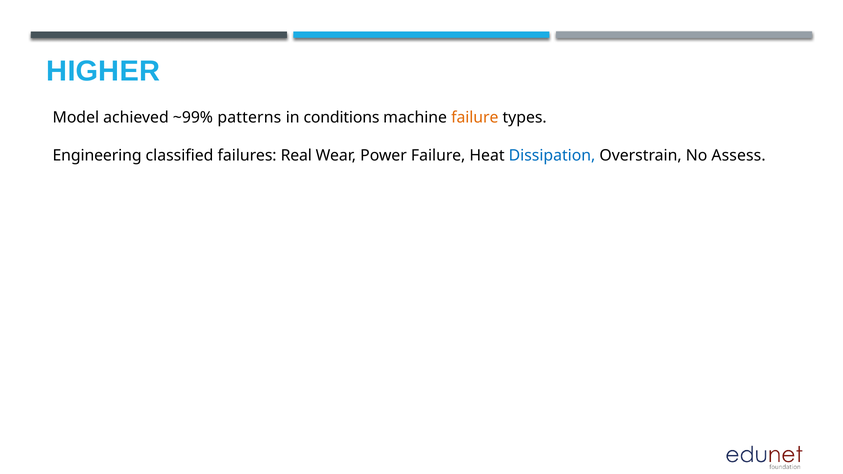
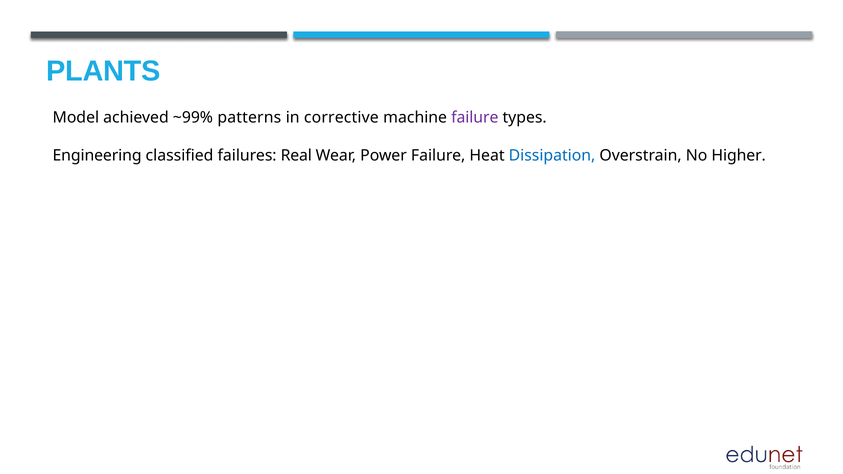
HIGHER: HIGHER -> PLANTS
conditions: conditions -> corrective
failure at (475, 118) colour: orange -> purple
Assess: Assess -> Higher
